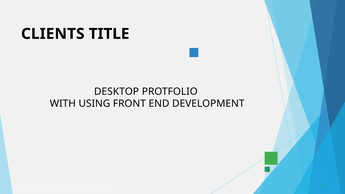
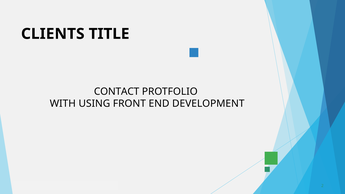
DESKTOP: DESKTOP -> CONTACT
